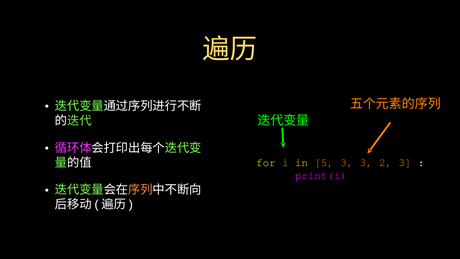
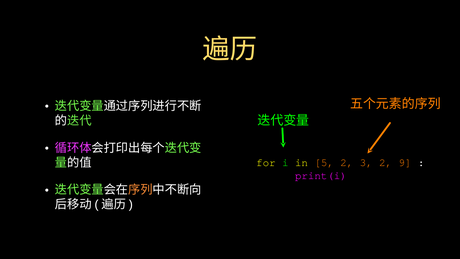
5 3: 3 -> 2
2 3: 3 -> 9
